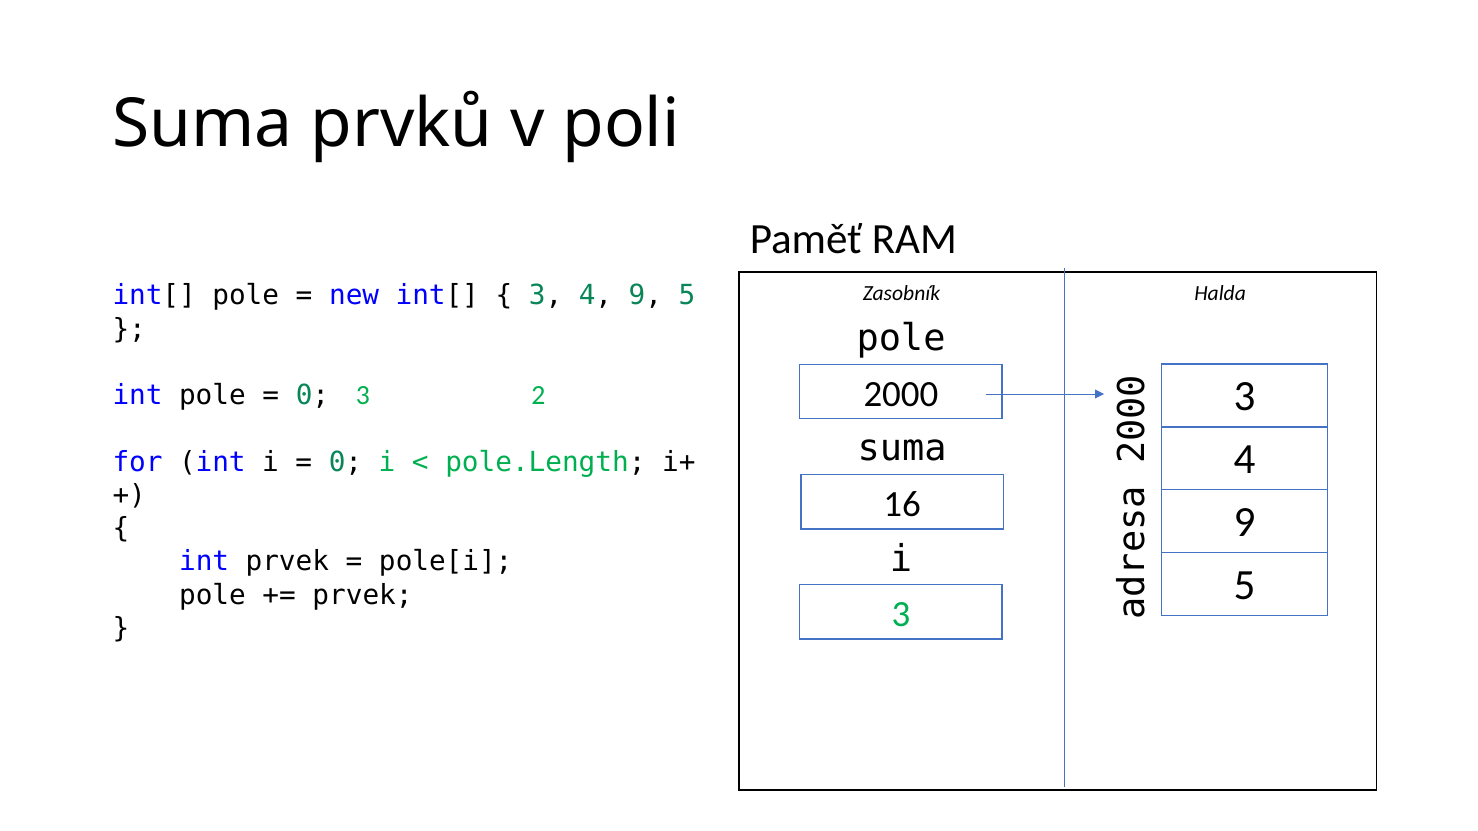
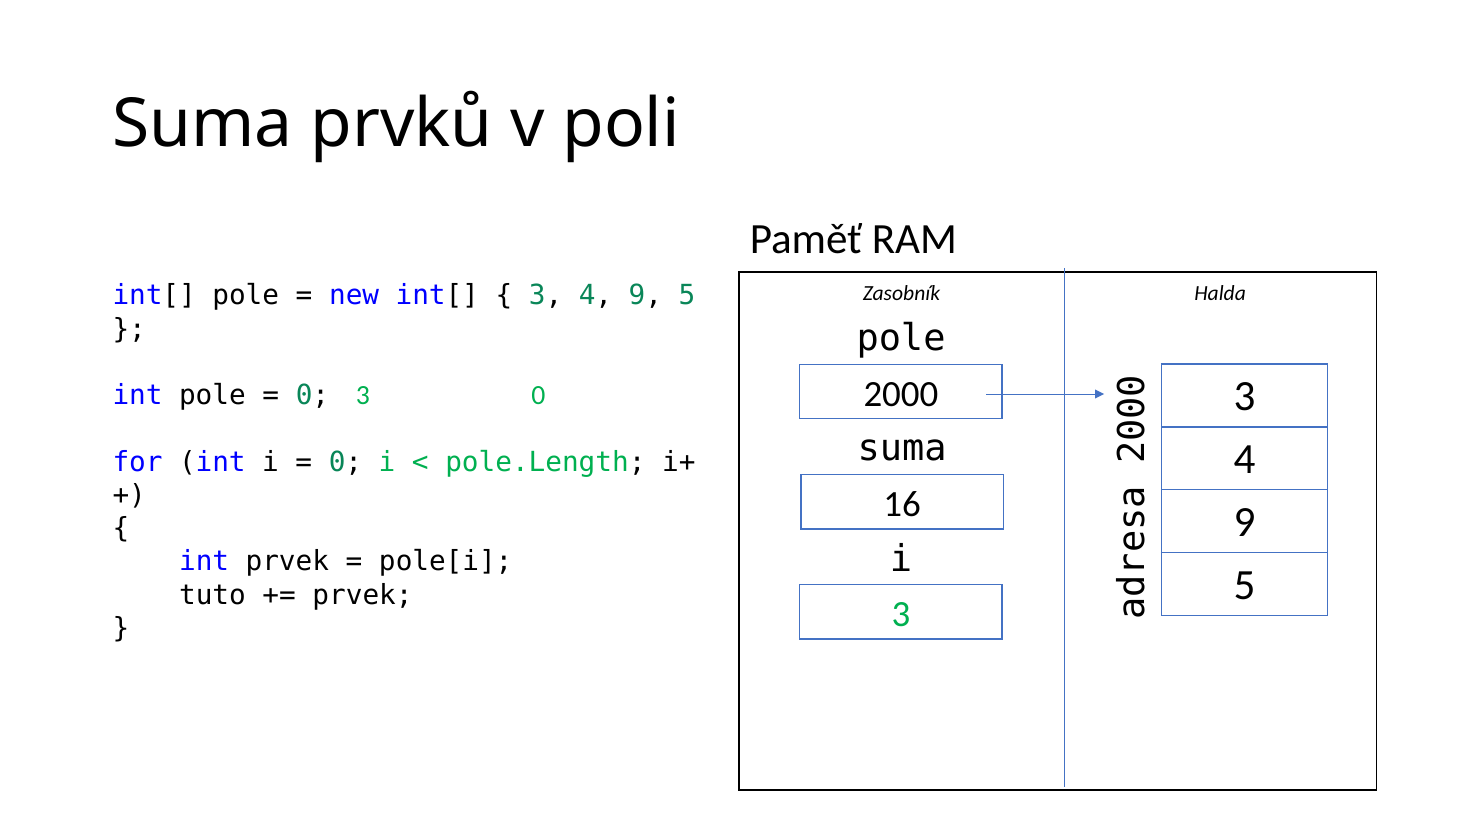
3 2: 2 -> 0
pole at (212, 595): pole -> tuto
